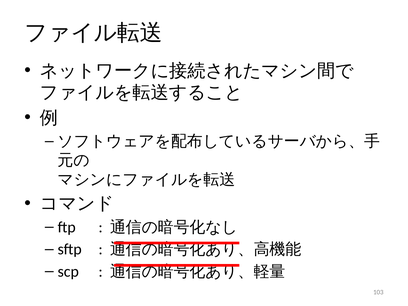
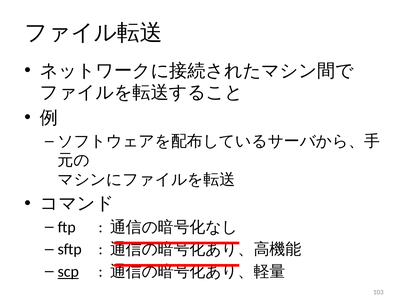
scp underline: none -> present
